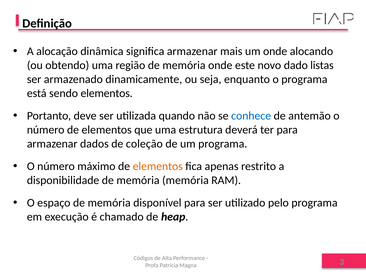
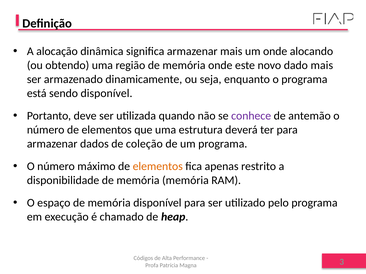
dado listas: listas -> mais
sendo elementos: elementos -> disponível
conhece colour: blue -> purple
